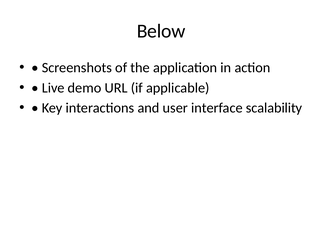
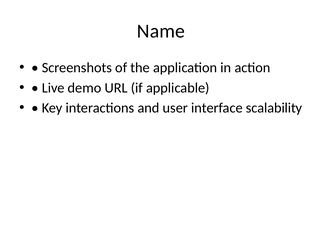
Below: Below -> Name
